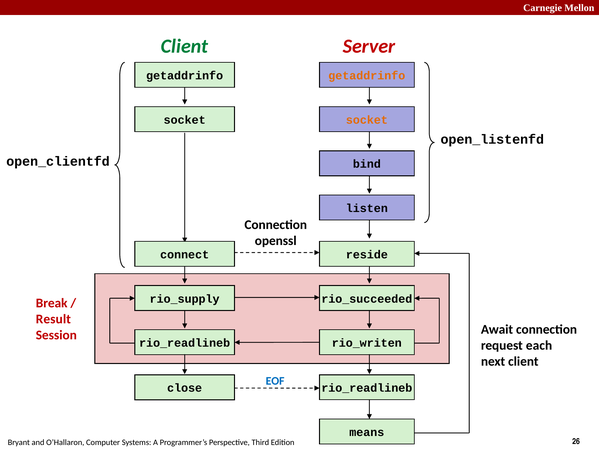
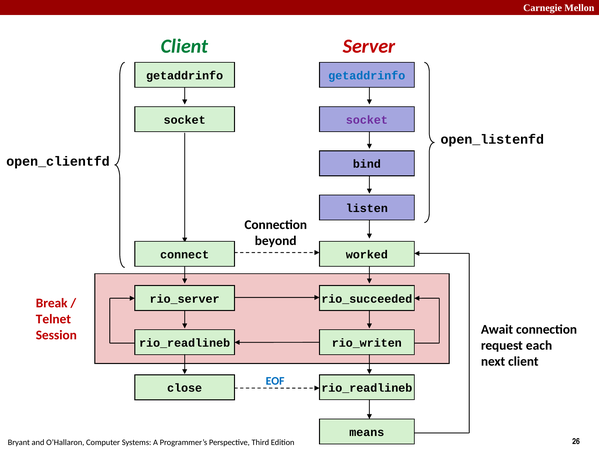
getaddrinfo at (367, 76) colour: orange -> blue
socket at (367, 120) colour: orange -> purple
openssl: openssl -> beyond
reside: reside -> worked
rio_supply: rio_supply -> rio_server
Result: Result -> Telnet
